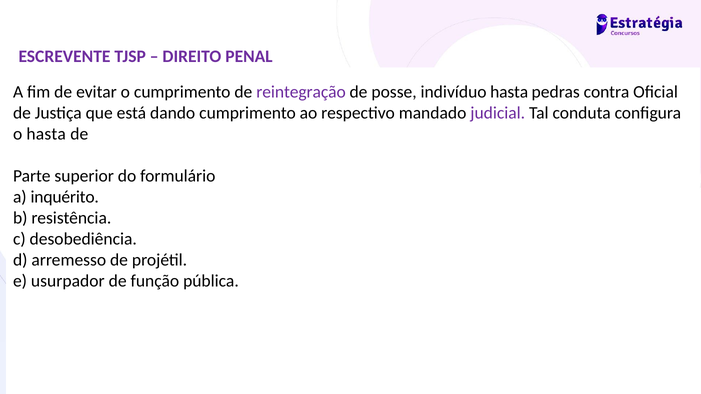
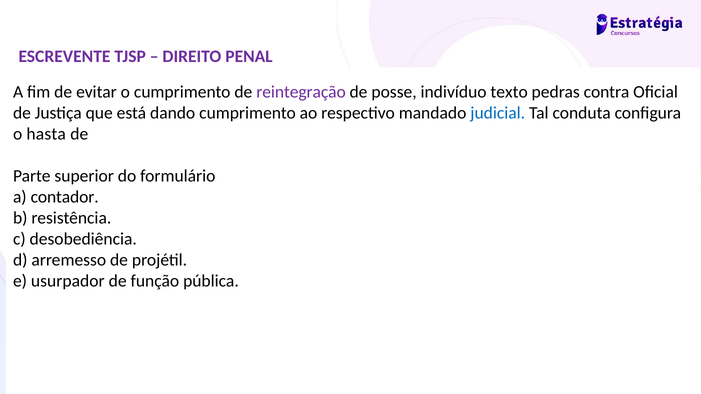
indivíduo hasta: hasta -> texto
judicial colour: purple -> blue
inquérito: inquérito -> contador
